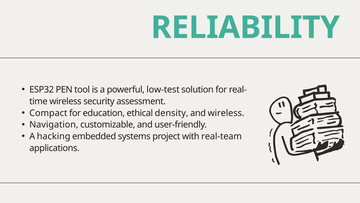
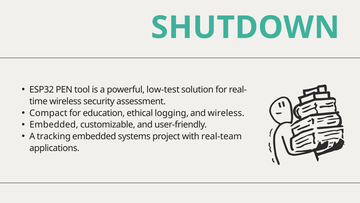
RELIABILITY: RELIABILITY -> SHUTDOWN
density: density -> logging
Navigation at (54, 124): Navigation -> Embedded
hacking: hacking -> tracking
